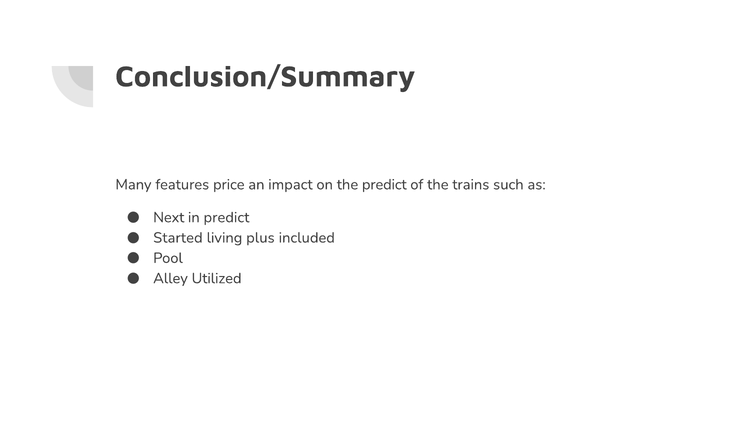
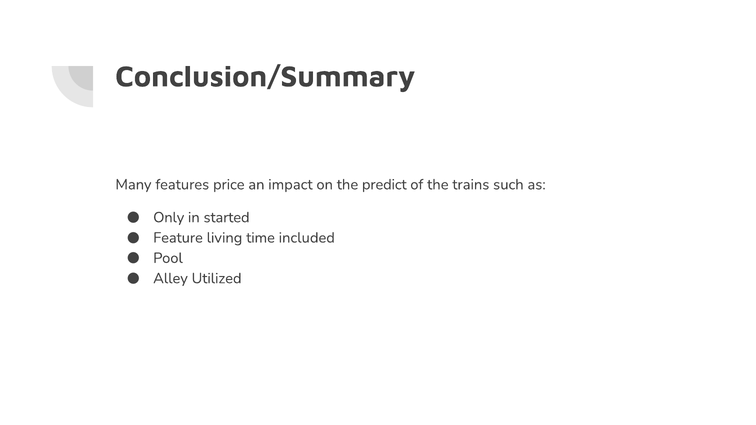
Next: Next -> Only
in predict: predict -> started
Started: Started -> Feature
plus: plus -> time
